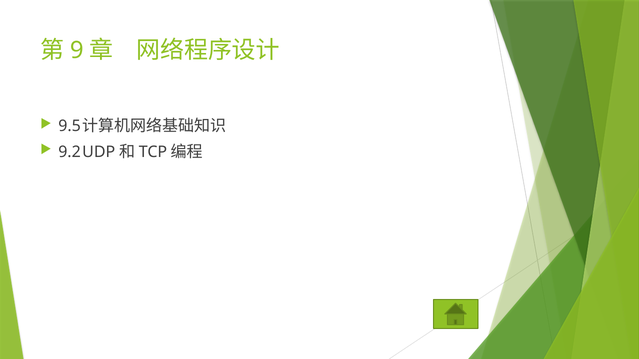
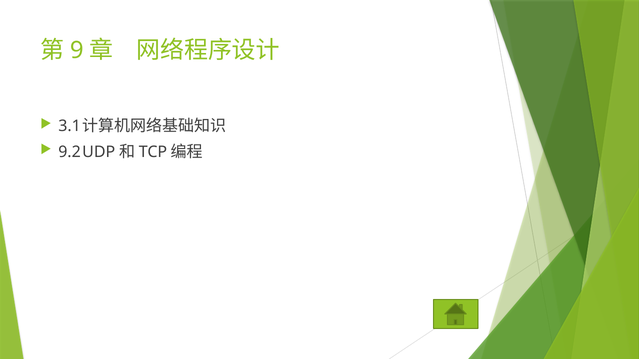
9.5: 9.5 -> 3.1
